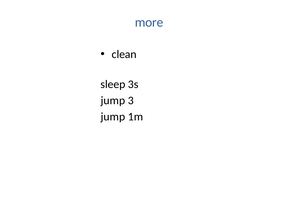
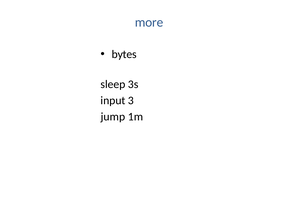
clean: clean -> bytes
jump at (113, 101): jump -> input
